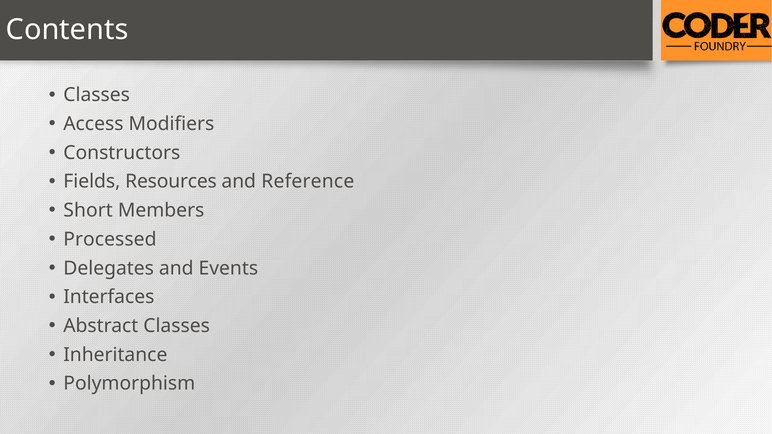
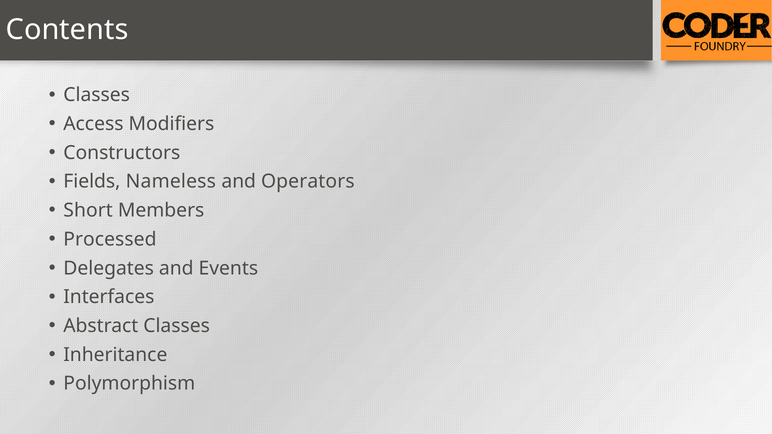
Resources: Resources -> Nameless
Reference: Reference -> Operators
